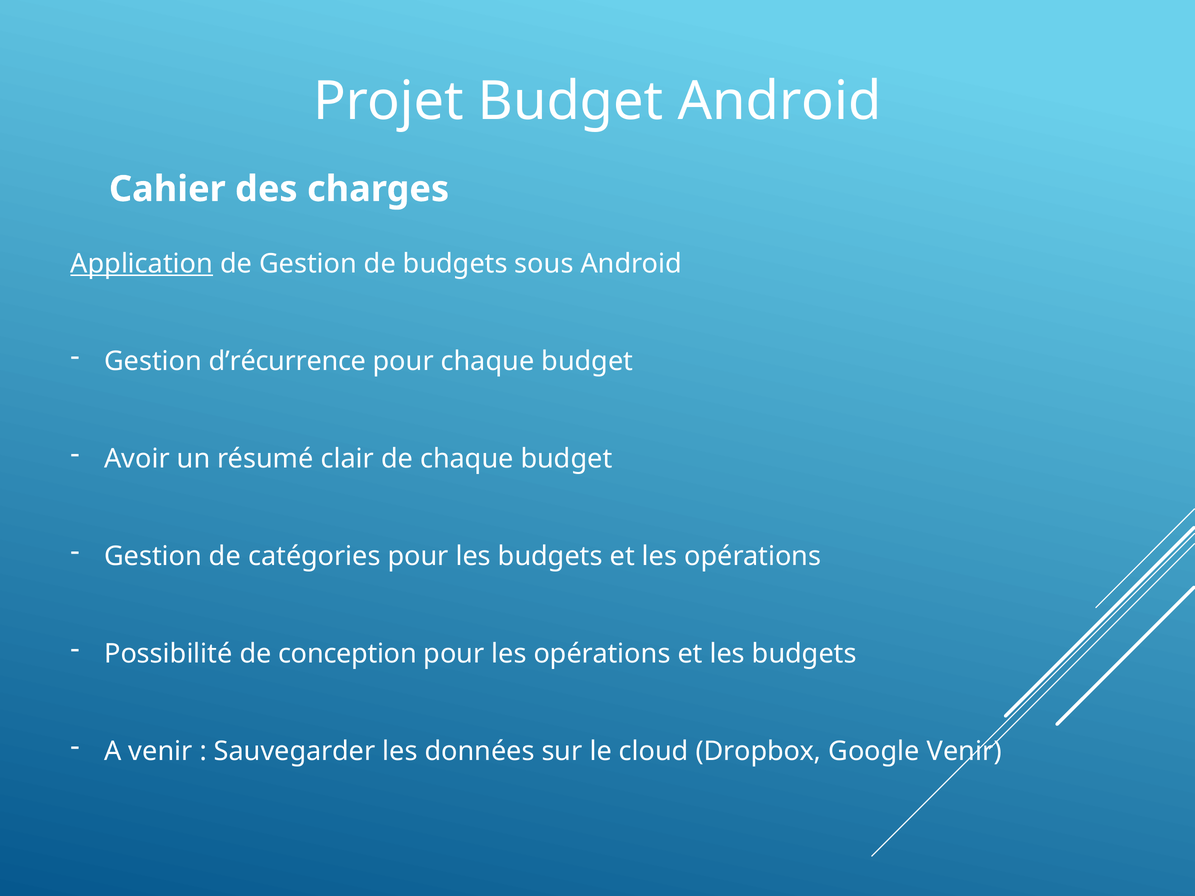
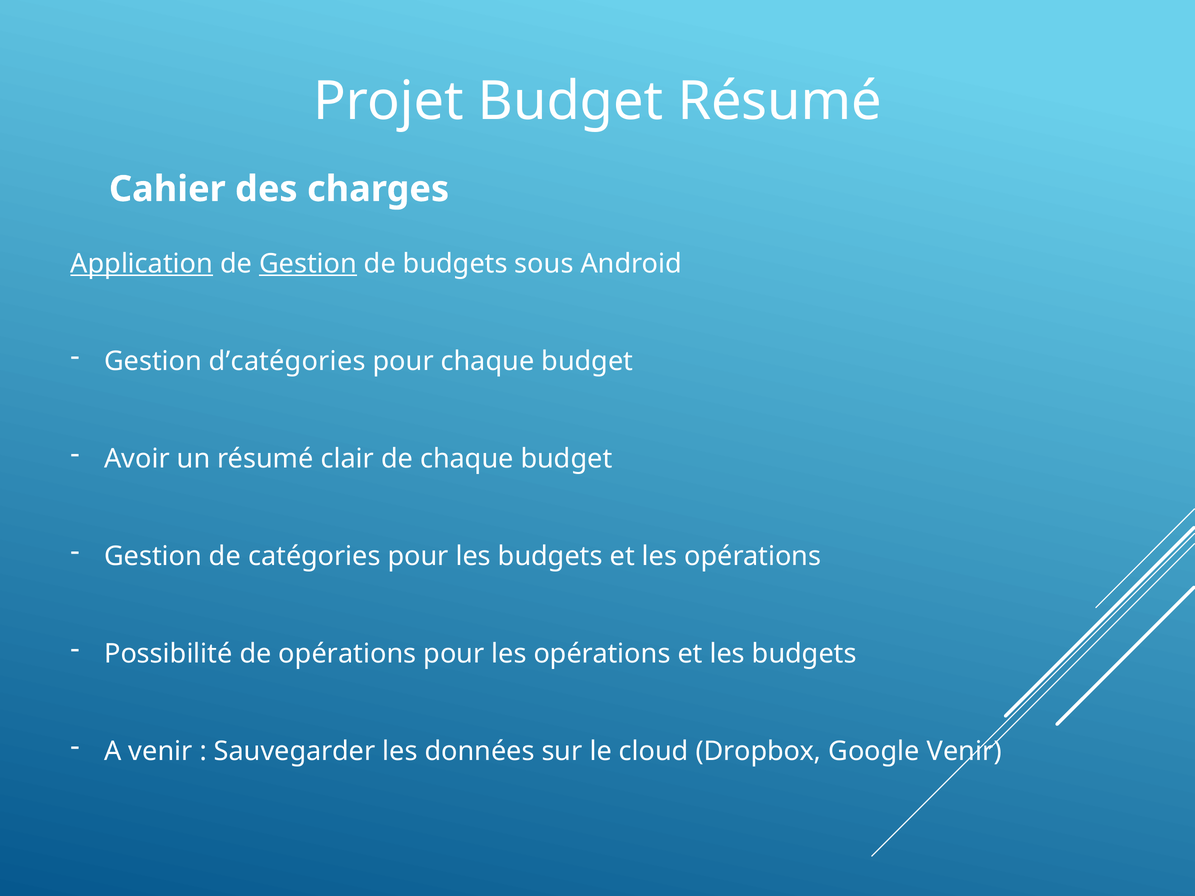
Budget Android: Android -> Résumé
Gestion at (308, 264) underline: none -> present
d’récurrence: d’récurrence -> d’catégories
de conception: conception -> opérations
